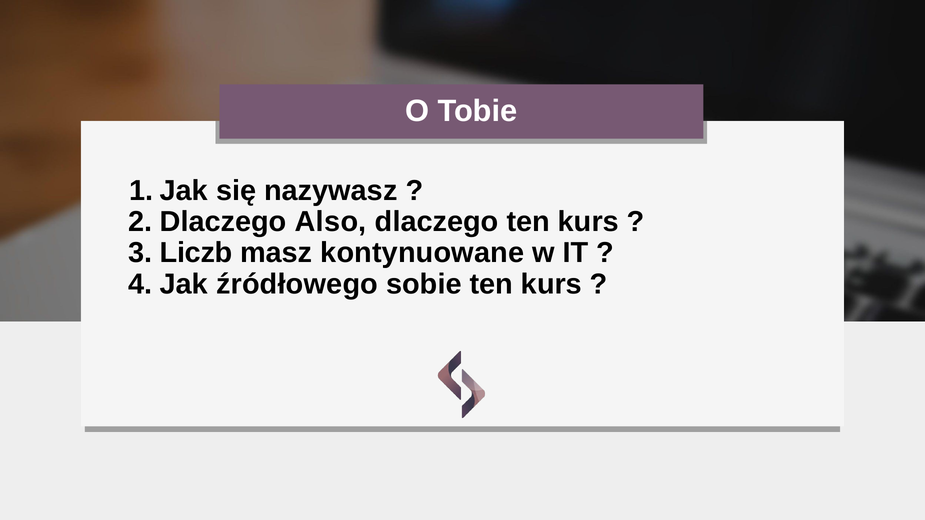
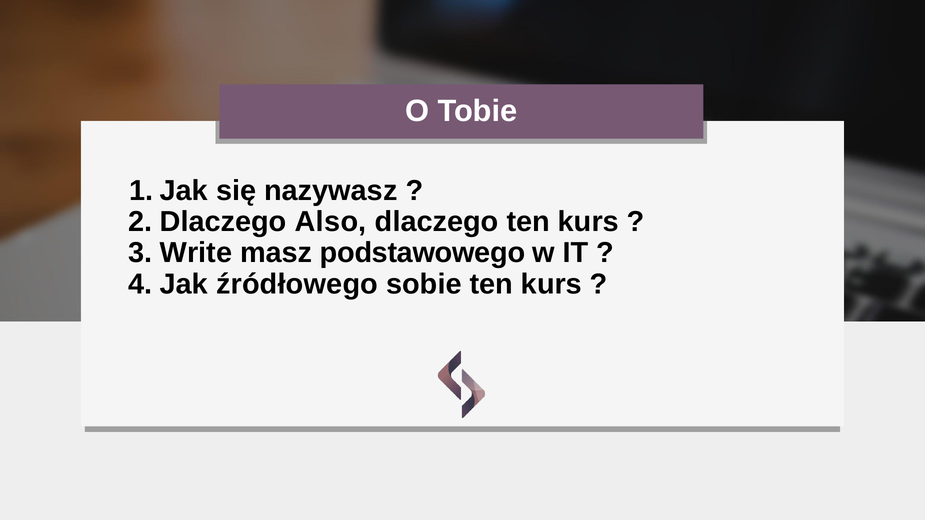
Liczb: Liczb -> Write
kontynuowane: kontynuowane -> podstawowego
